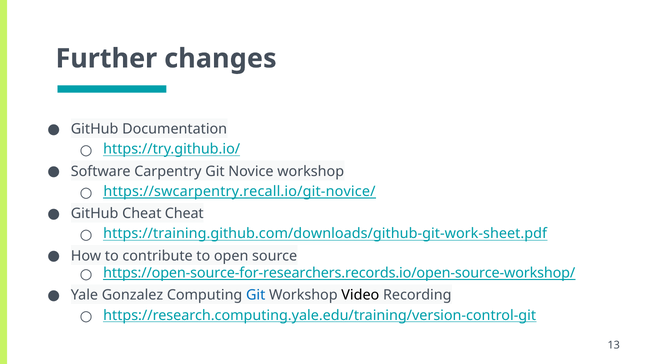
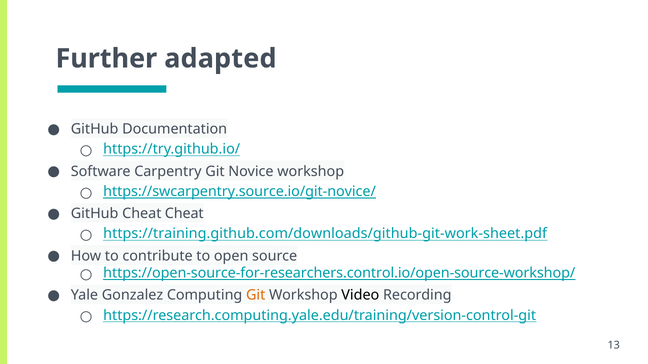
changes: changes -> adapted
https://swcarpentry.recall.io/git-novice/: https://swcarpentry.recall.io/git-novice/ -> https://swcarpentry.source.io/git-novice/
https://open-source-for-researchers.records.io/open-source-workshop/: https://open-source-for-researchers.records.io/open-source-workshop/ -> https://open-source-for-researchers.control.io/open-source-workshop/
Git at (256, 296) colour: blue -> orange
